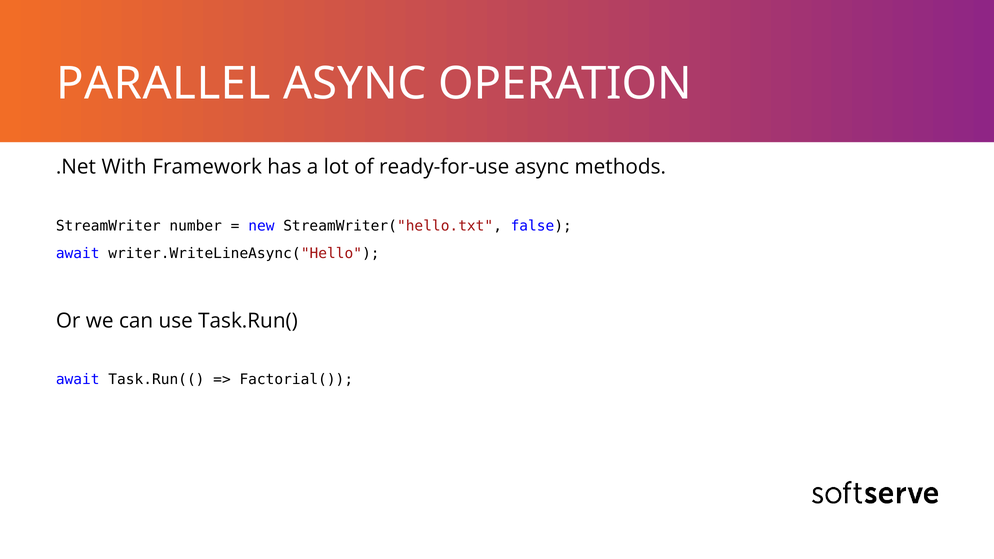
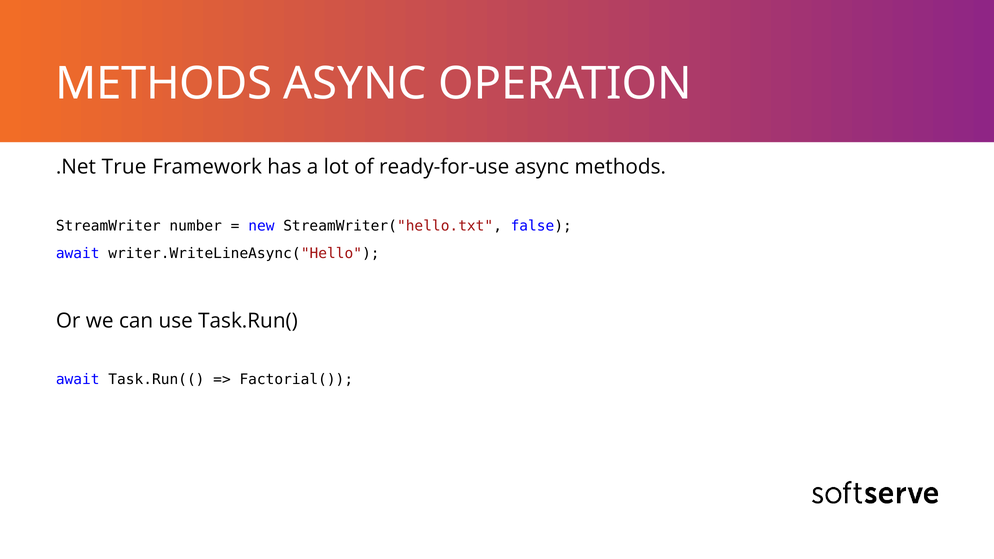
PARALLEL at (163, 84): PARALLEL -> METHODS
With: With -> True
